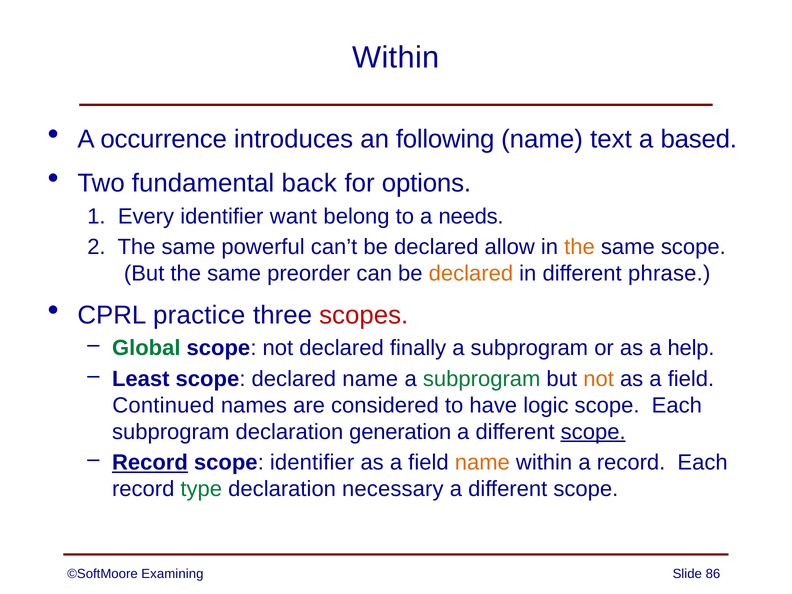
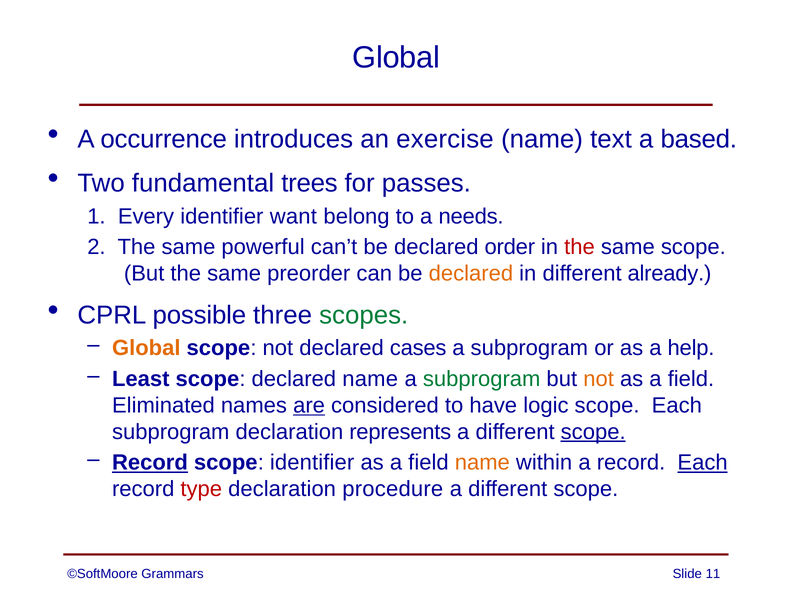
Within at (396, 58): Within -> Global
following: following -> exercise
back: back -> trees
options: options -> passes
allow: allow -> order
the at (580, 247) colour: orange -> red
phrase: phrase -> already
practice: practice -> possible
scopes colour: red -> green
Global at (146, 348) colour: green -> orange
finally: finally -> cases
Continued: Continued -> Eliminated
are underline: none -> present
generation: generation -> represents
Each at (703, 463) underline: none -> present
type colour: green -> red
necessary: necessary -> procedure
Examining: Examining -> Grammars
86: 86 -> 11
